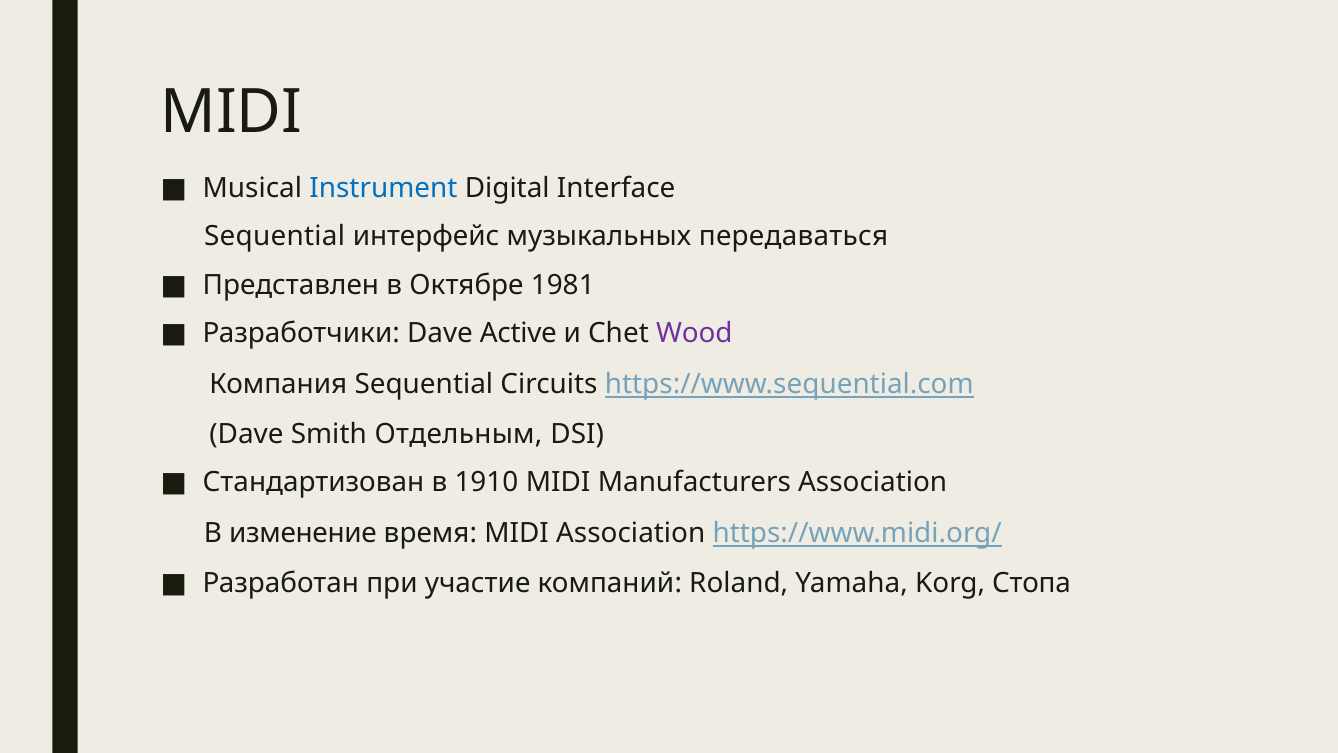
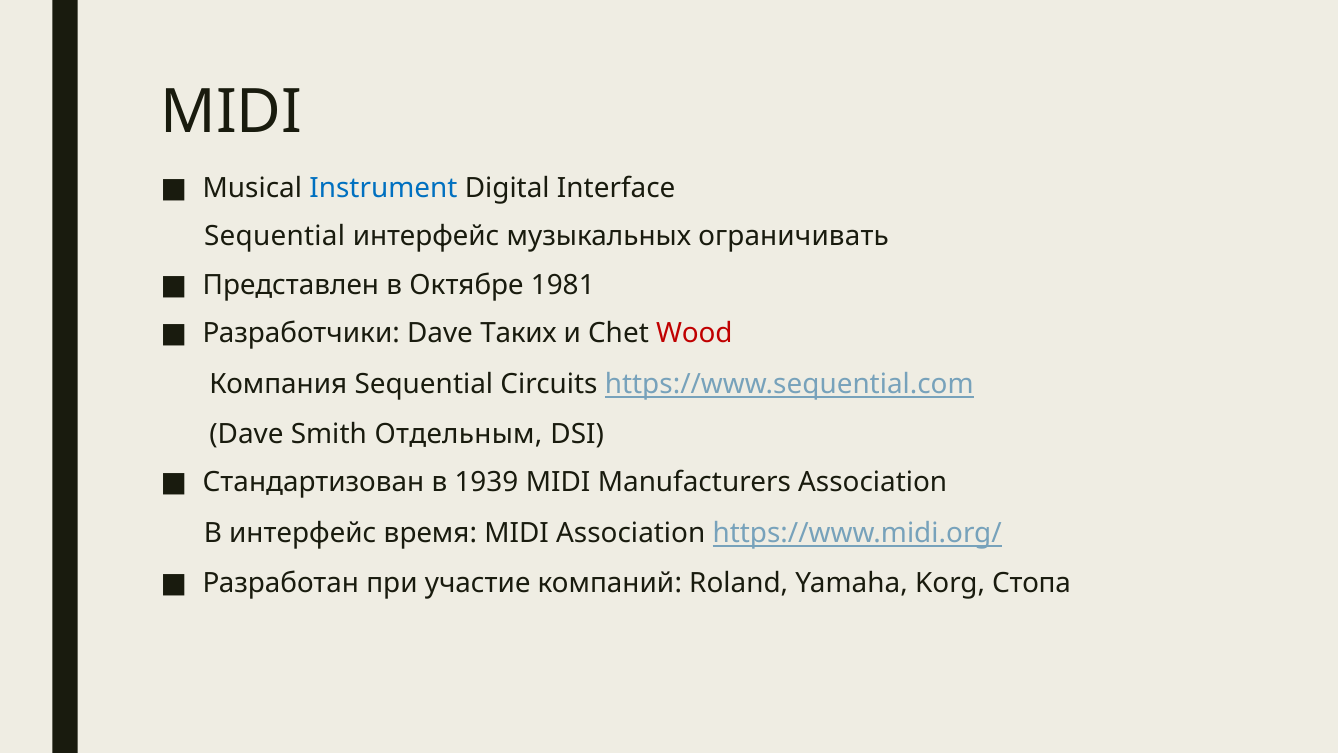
передаваться: передаваться -> ограничивать
Active: Active -> Таких
Wood colour: purple -> red
1910: 1910 -> 1939
В изменение: изменение -> интерфейс
